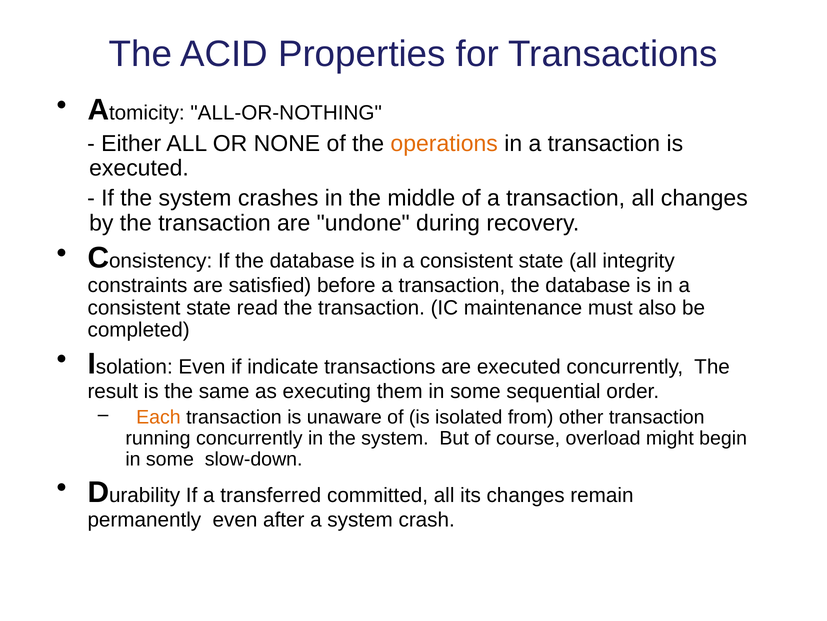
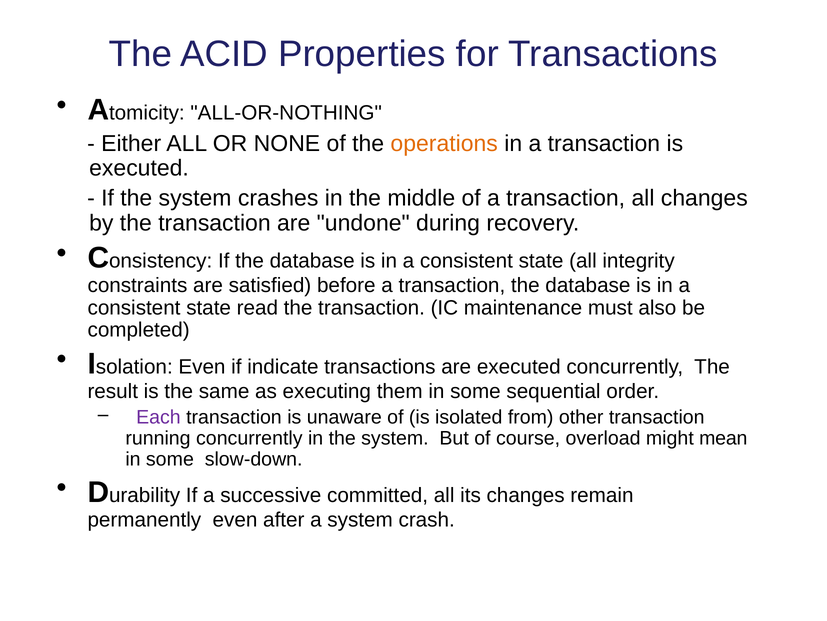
Each colour: orange -> purple
begin: begin -> mean
transferred: transferred -> successive
